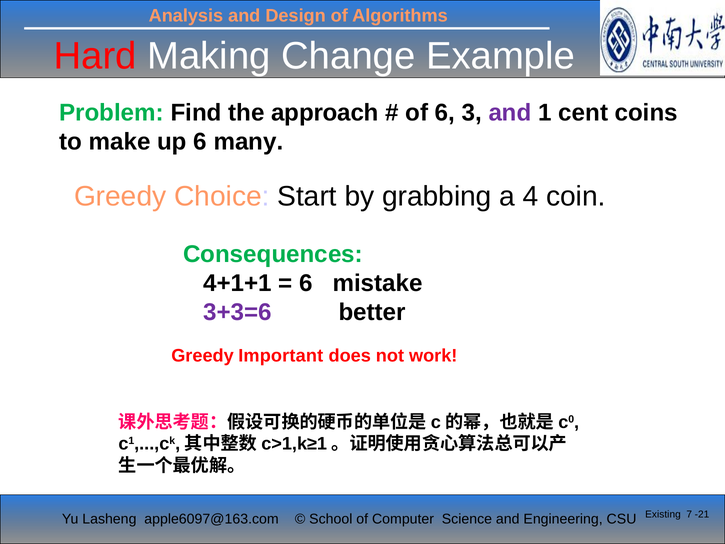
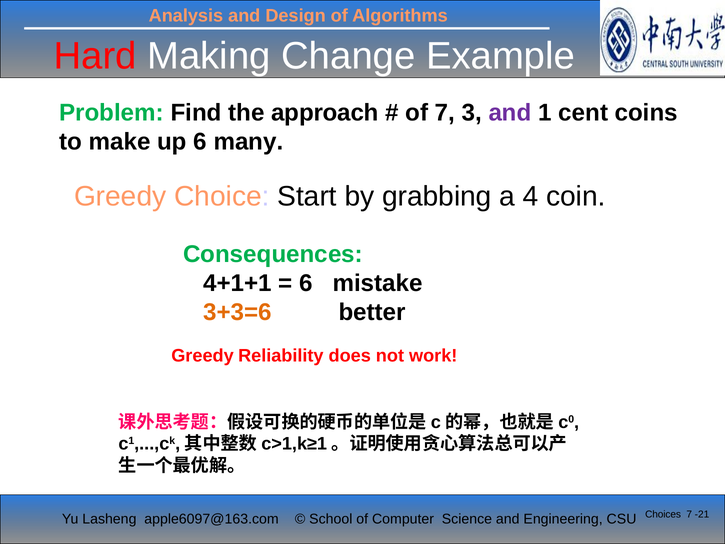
of 6: 6 -> 7
3+3=6 colour: purple -> orange
Important: Important -> Reliability
Existing: Existing -> Choices
